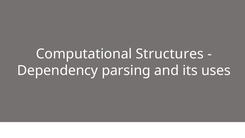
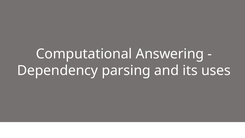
Structures: Structures -> Answering
